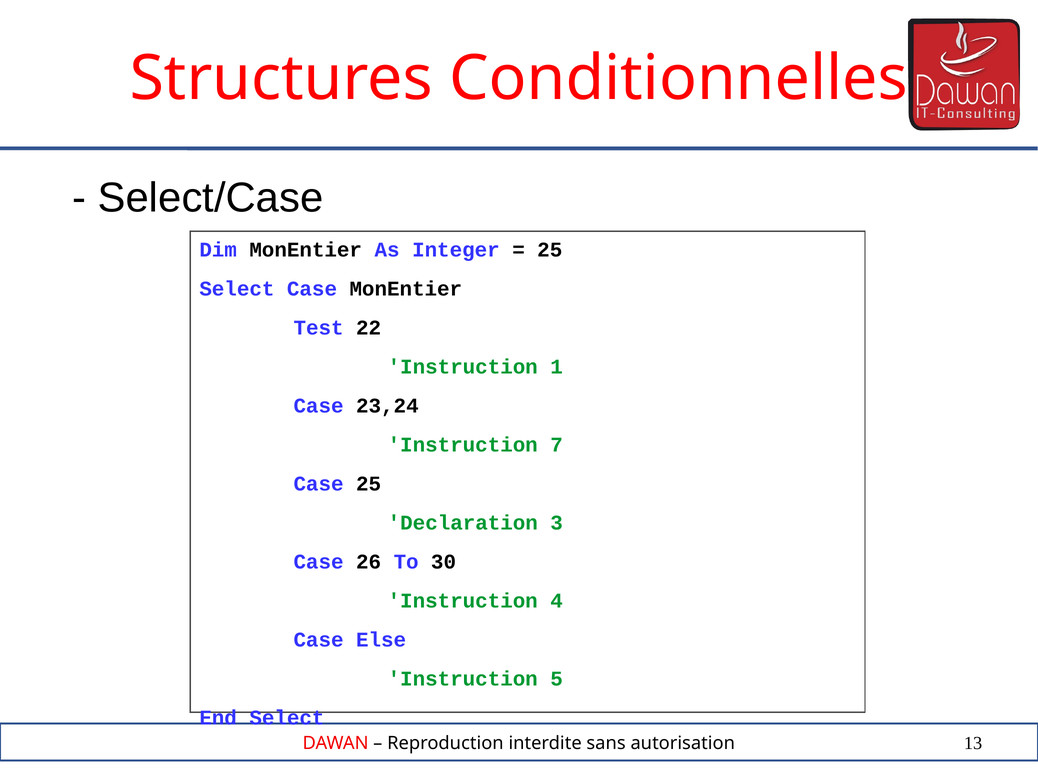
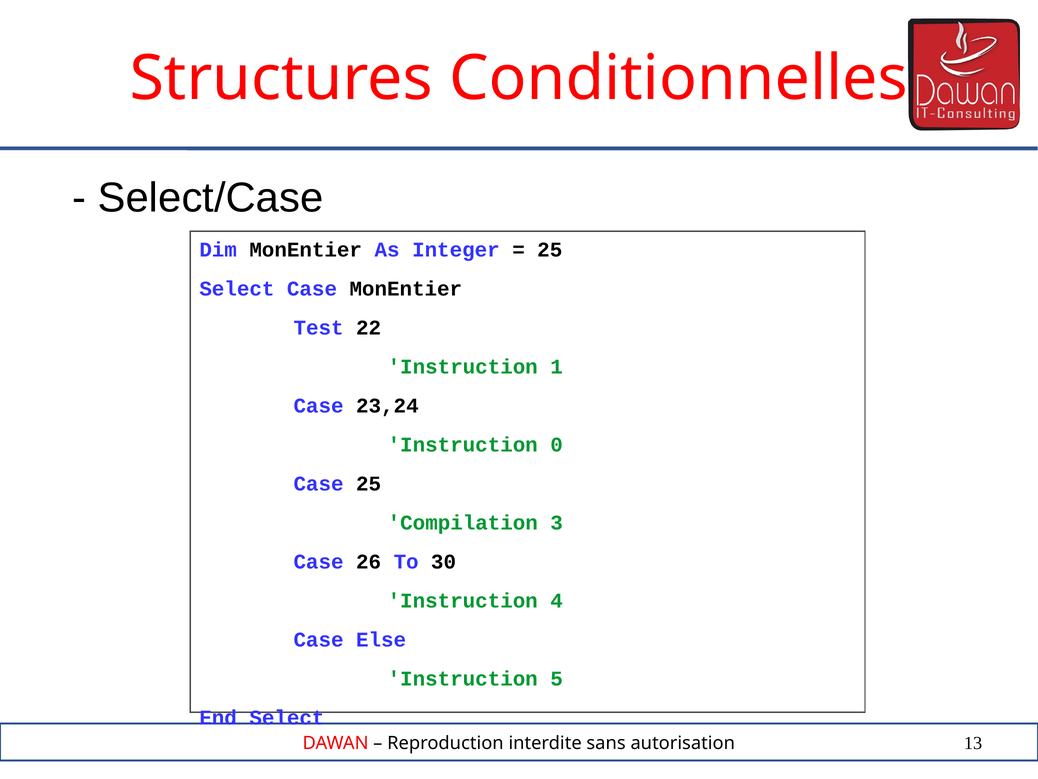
7: 7 -> 0
Declaration: Declaration -> Compilation
